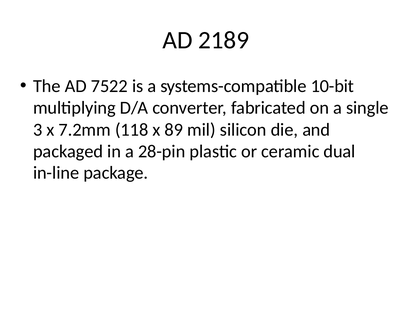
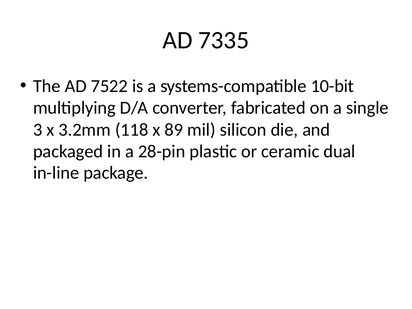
2189: 2189 -> 7335
7.2mm: 7.2mm -> 3.2mm
